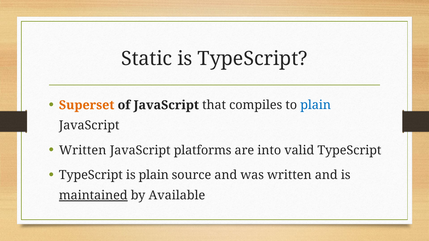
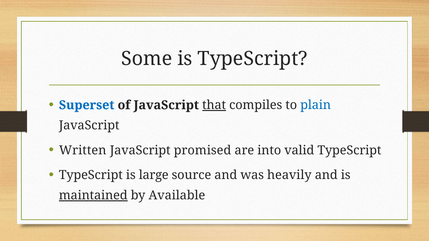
Static: Static -> Some
Superset colour: orange -> blue
that underline: none -> present
platforms: platforms -> promised
is plain: plain -> large
was written: written -> heavily
